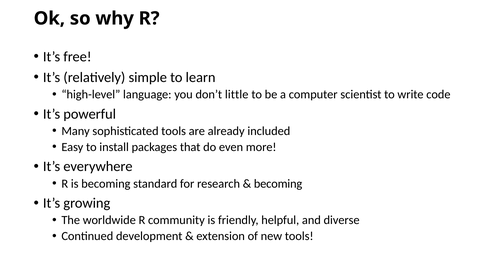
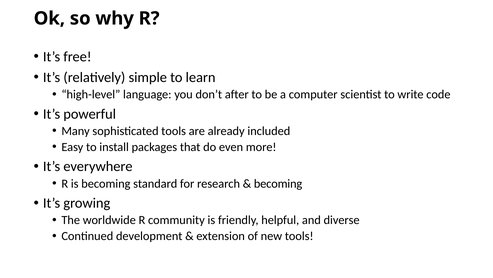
little: little -> after
